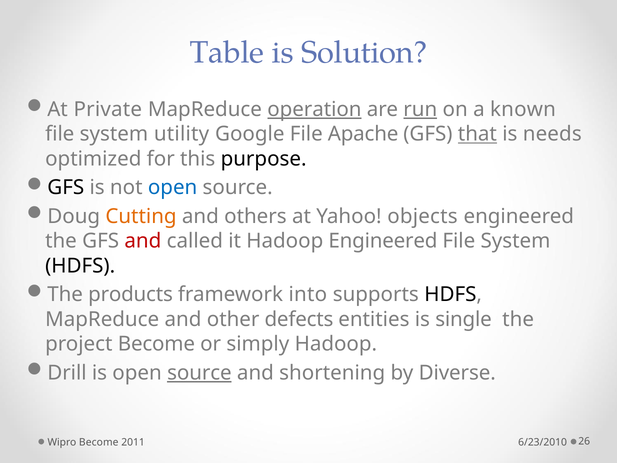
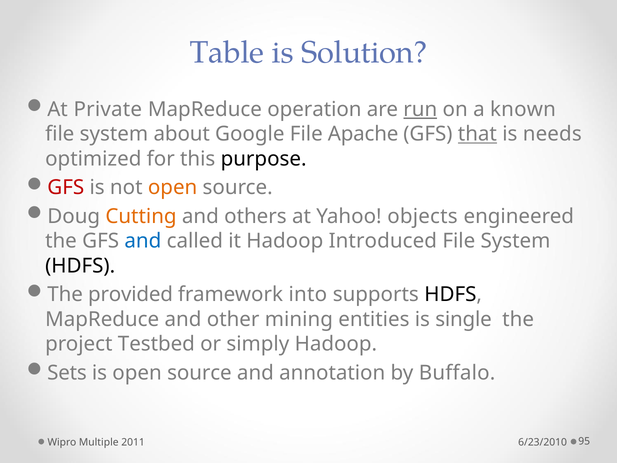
operation underline: present -> none
utility: utility -> about
GFS at (66, 188) colour: black -> red
open at (173, 188) colour: blue -> orange
and at (143, 241) colour: red -> blue
Hadoop Engineered: Engineered -> Introduced
products: products -> provided
defects: defects -> mining
project Become: Become -> Testbed
Drill: Drill -> Sets
source at (199, 373) underline: present -> none
shortening: shortening -> annotation
Diverse: Diverse -> Buffalo
Wipro Become: Become -> Multiple
26: 26 -> 95
